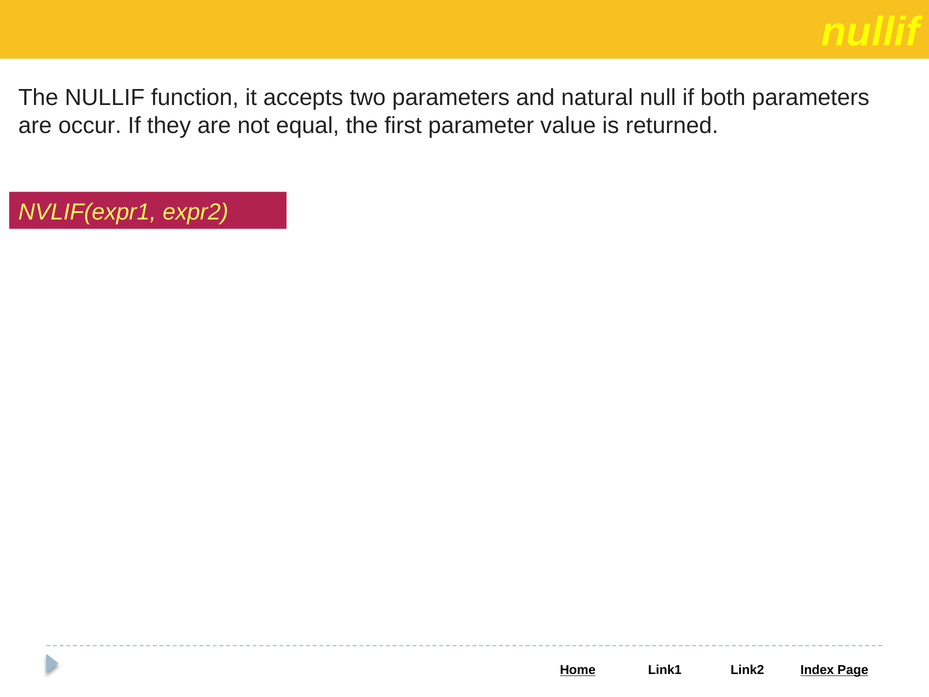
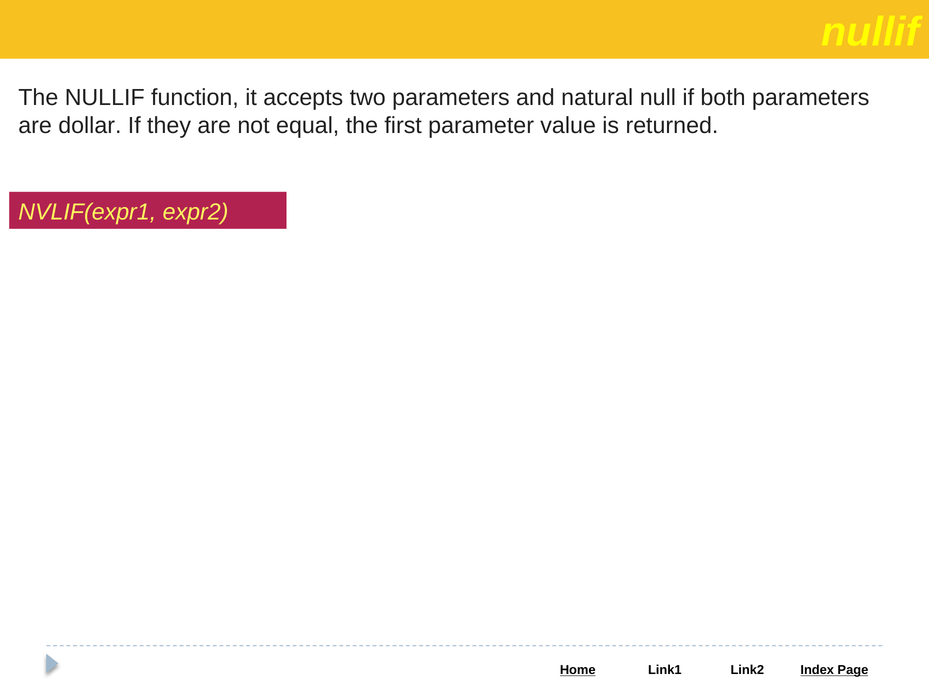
occur: occur -> dollar
